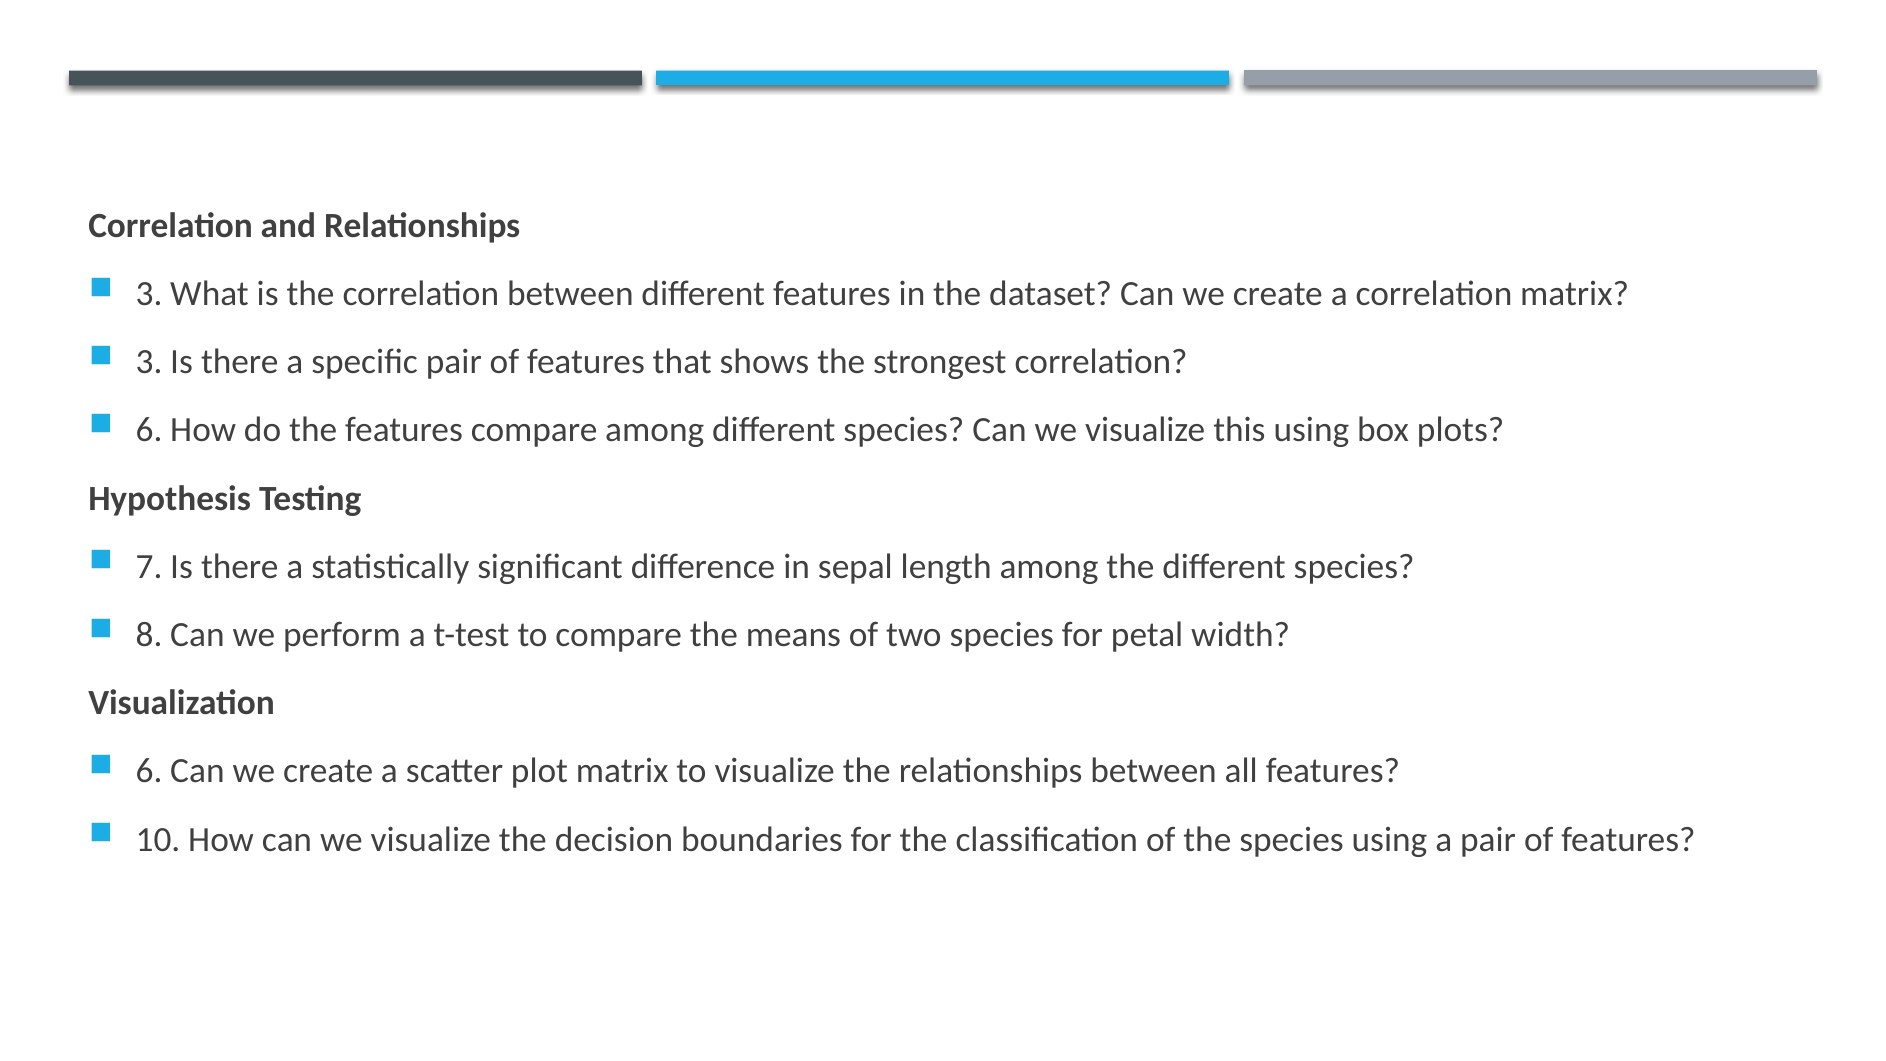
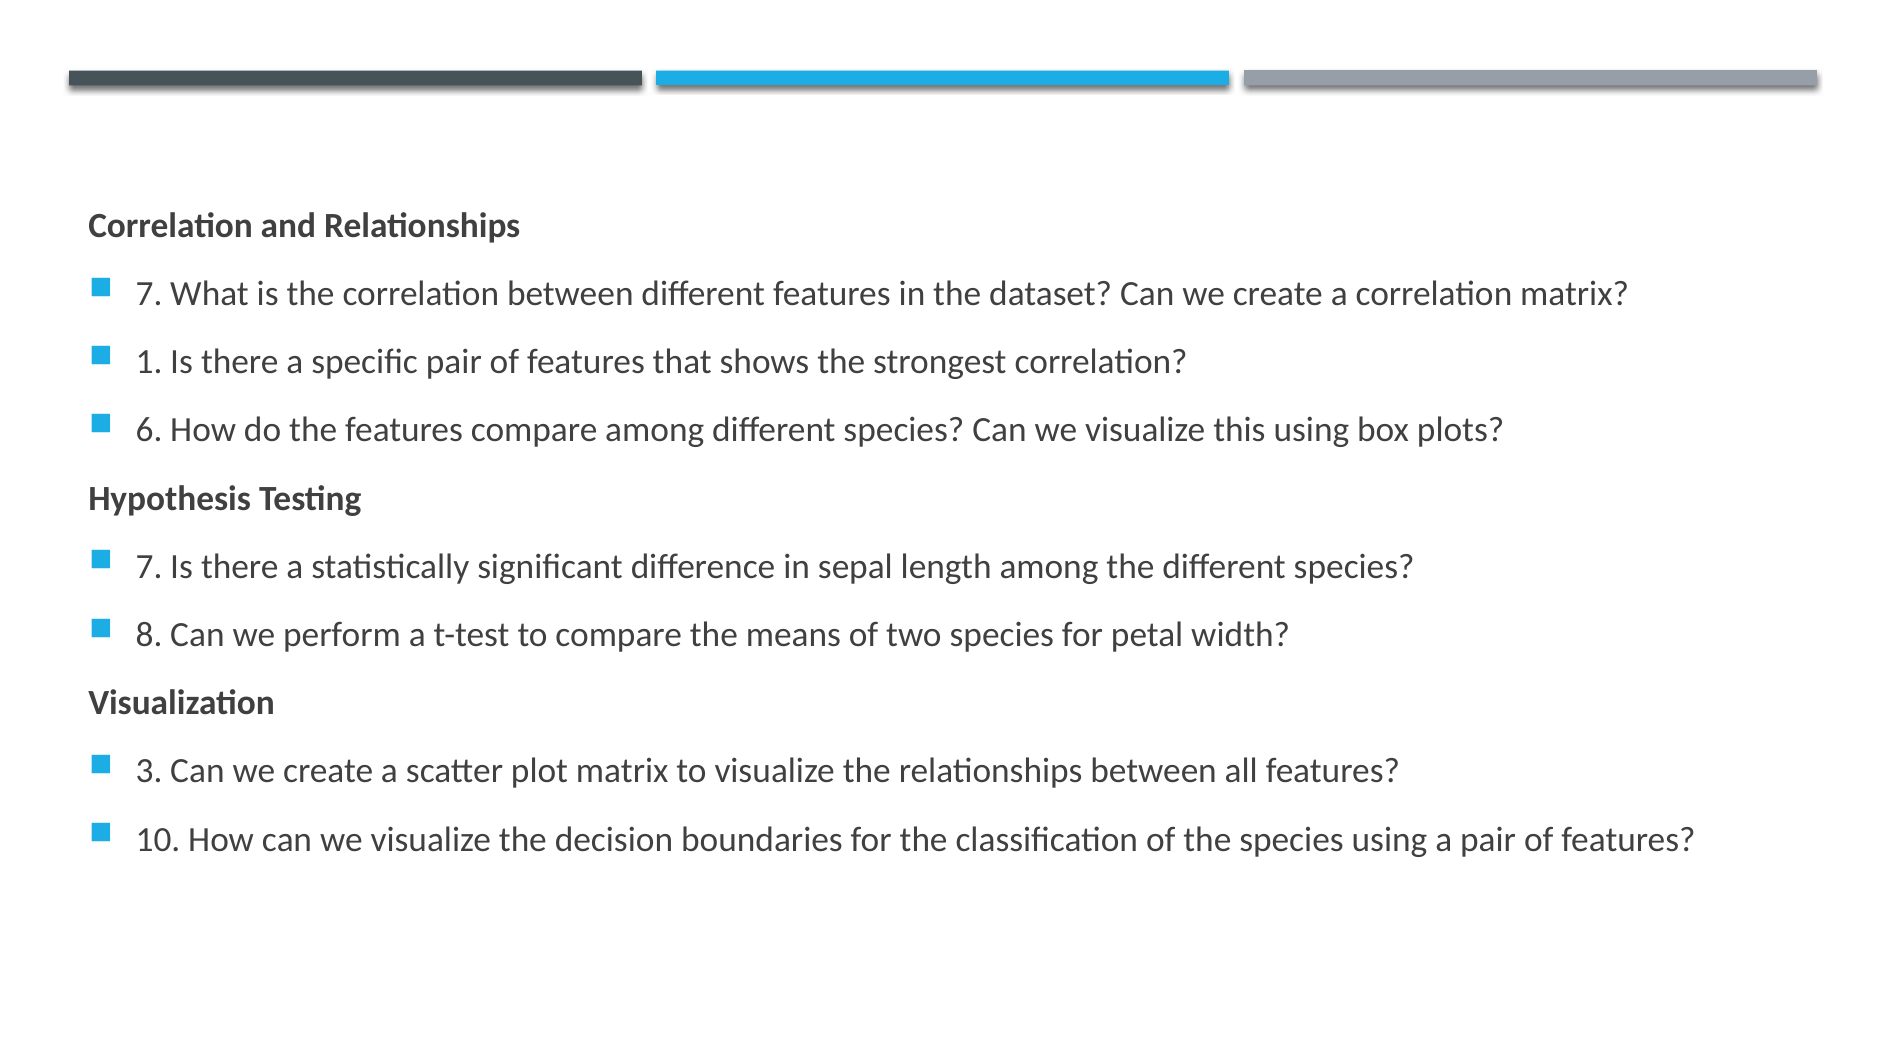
3 at (149, 294): 3 -> 7
3 at (149, 362): 3 -> 1
6 at (149, 771): 6 -> 3
